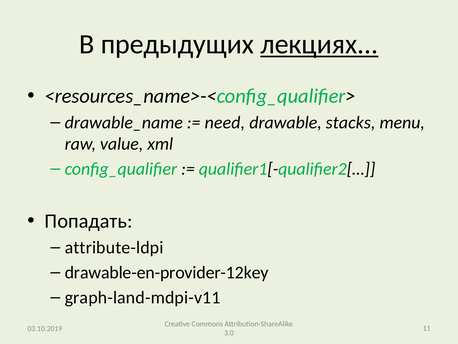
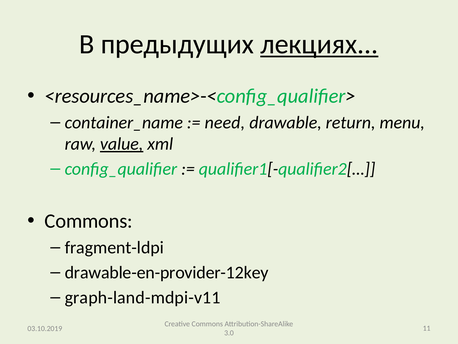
drawable_name: drawable_name -> container_name
stacks: stacks -> return
value underline: none -> present
Попадать at (89, 221): Попадать -> Commons
attribute-ldpi: attribute-ldpi -> fragment-ldpi
